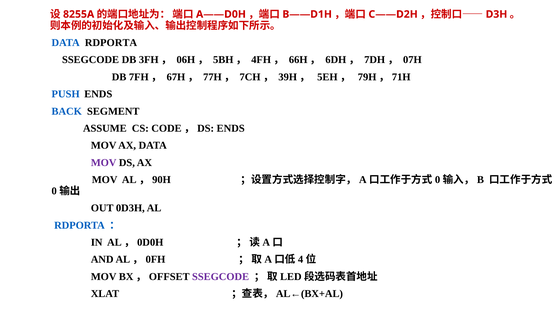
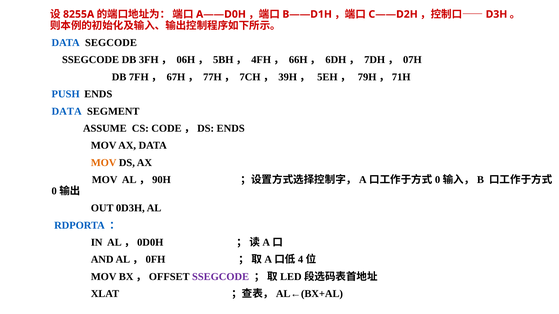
DATA RDPORTA: RDPORTA -> SEGCODE
BACK at (67, 111): BACK -> DATA
MOV at (104, 163) colour: purple -> orange
